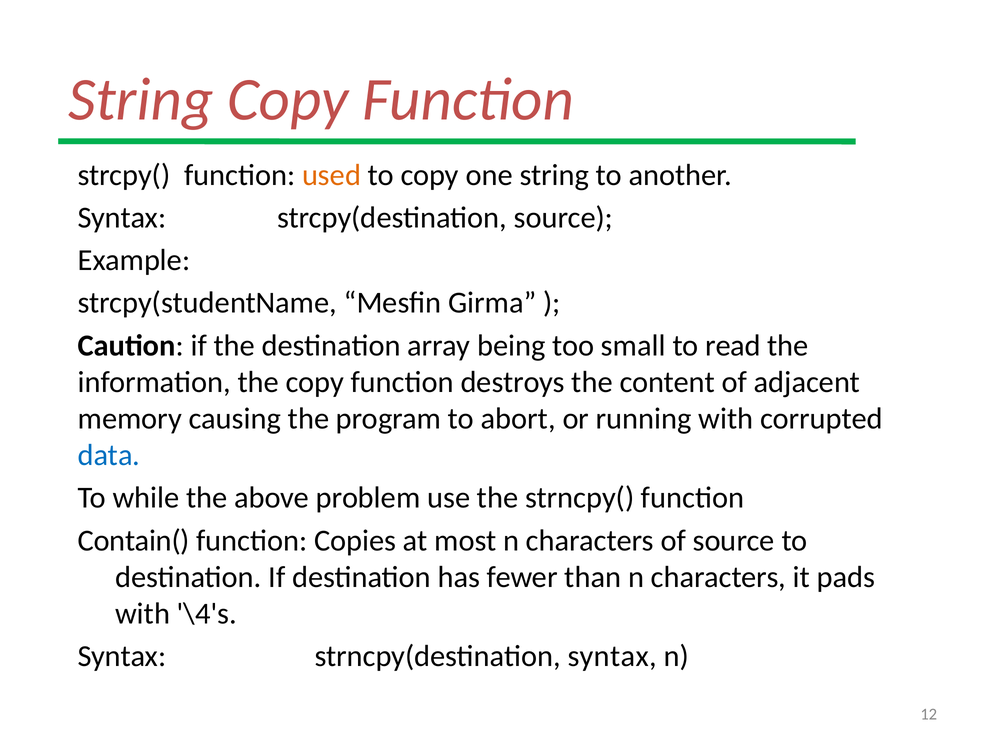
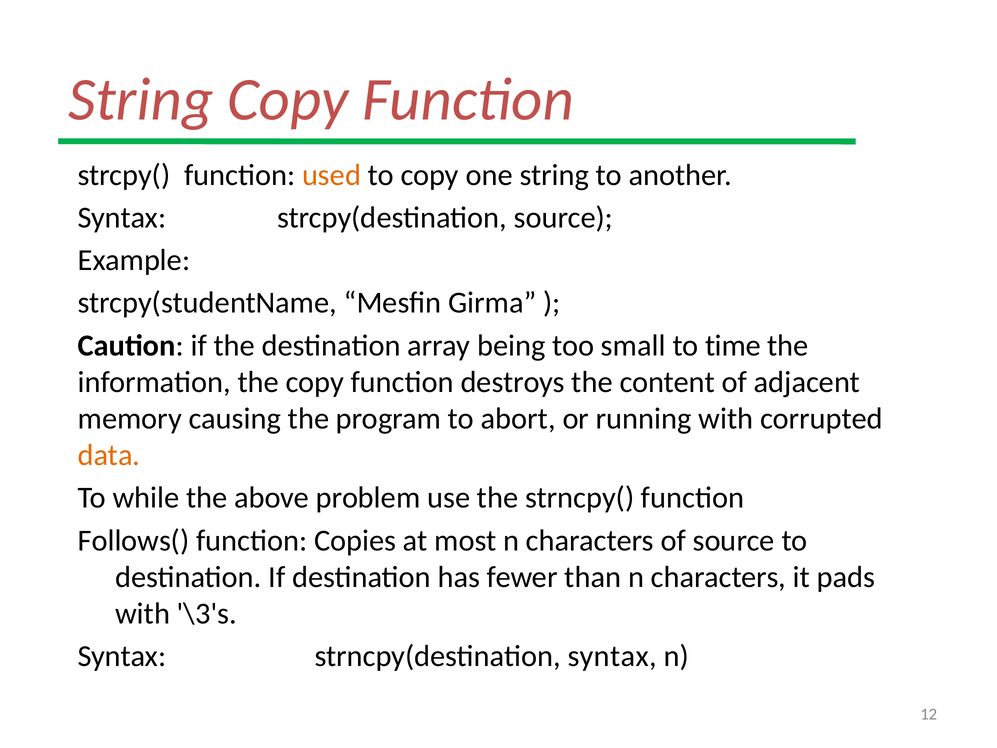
read: read -> time
data colour: blue -> orange
Contain(: Contain( -> Follows(
\4's: \4's -> \3's
